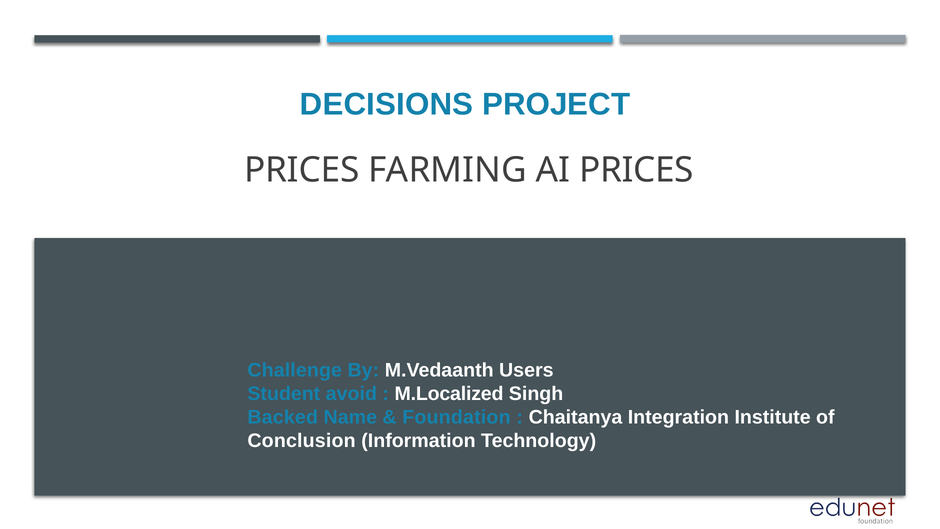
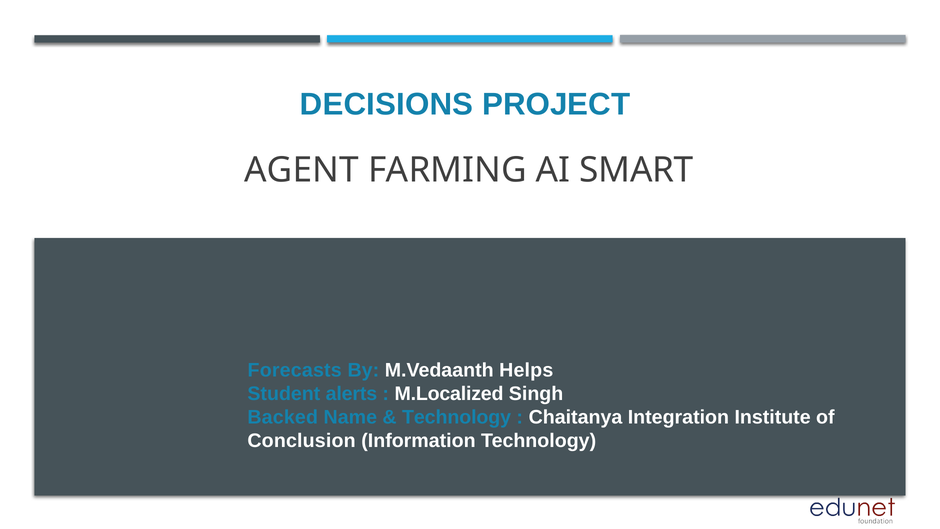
PRICES at (302, 170): PRICES -> AGENT
AI PRICES: PRICES -> SMART
Challenge: Challenge -> Forecasts
Users: Users -> Helps
avoid: avoid -> alerts
Foundation at (456, 417): Foundation -> Technology
